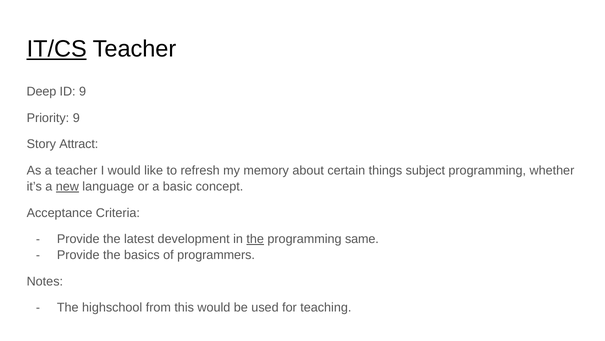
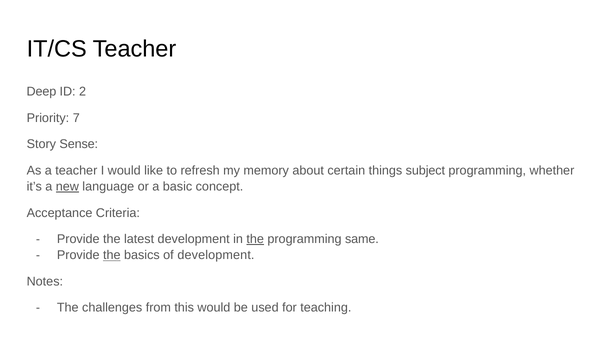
IT/CS underline: present -> none
ID 9: 9 -> 2
Priority 9: 9 -> 7
Attract: Attract -> Sense
the at (112, 255) underline: none -> present
of programmers: programmers -> development
highschool: highschool -> challenges
